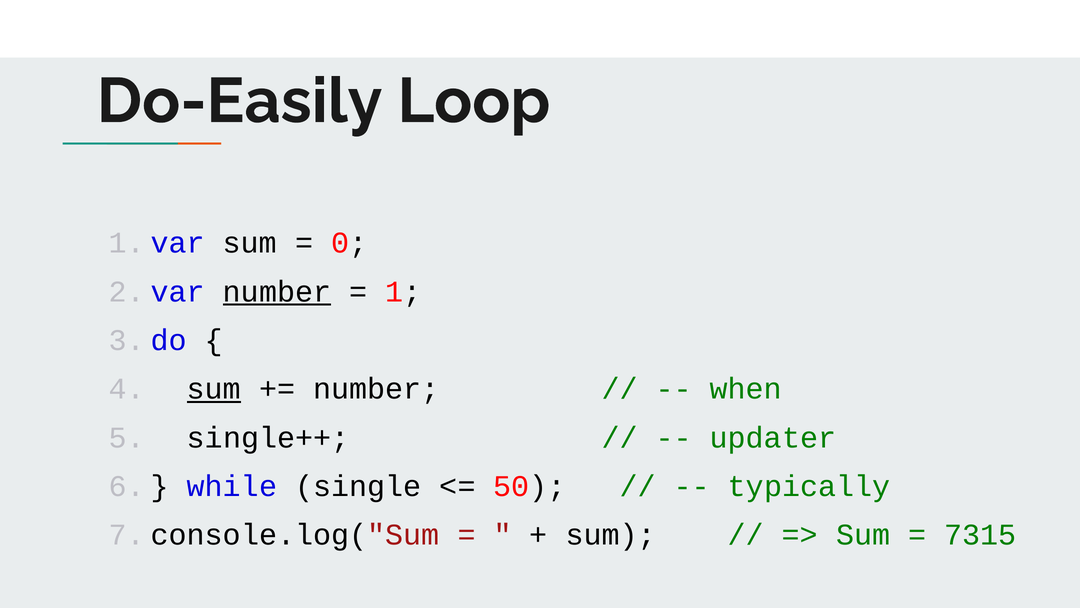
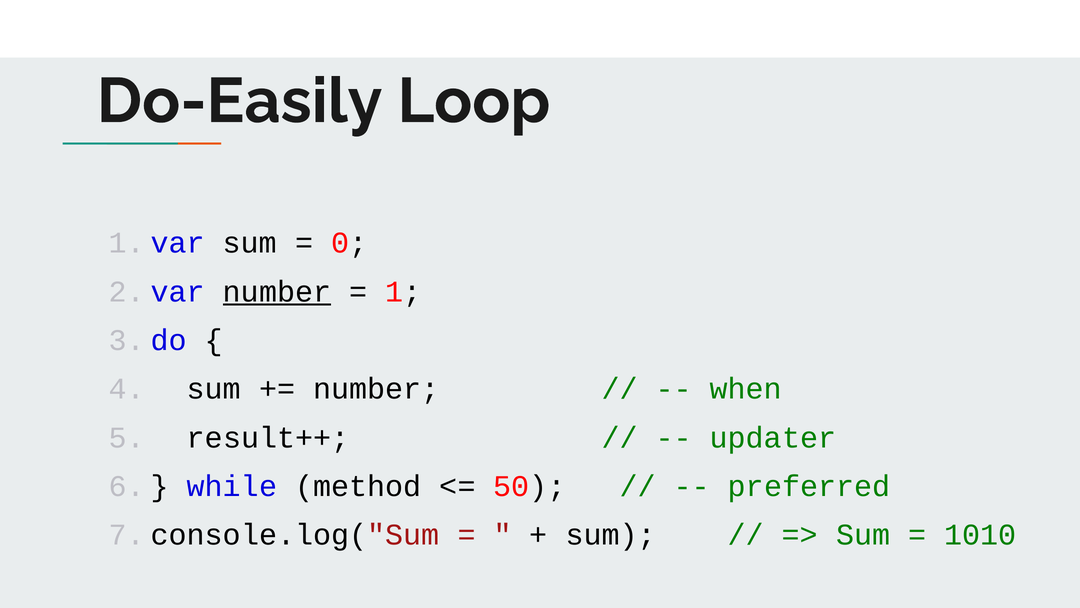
sum at (214, 389) underline: present -> none
single++: single++ -> result++
single: single -> method
typically: typically -> preferred
7315: 7315 -> 1010
